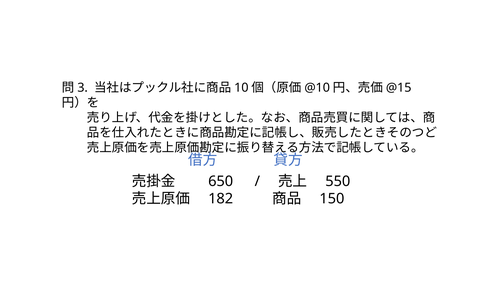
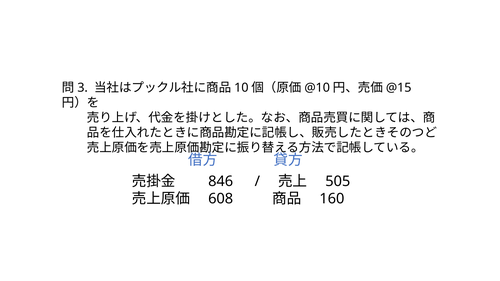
650: 650 -> 846
550: 550 -> 505
182: 182 -> 608
150: 150 -> 160
